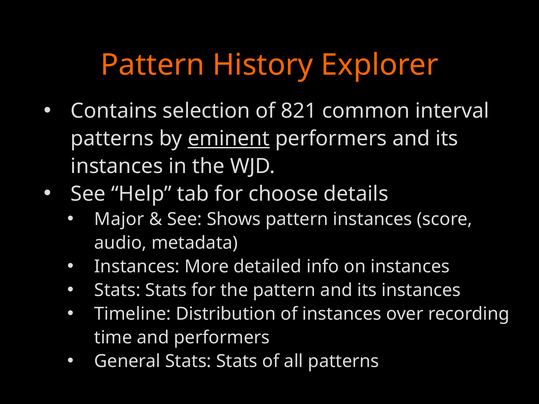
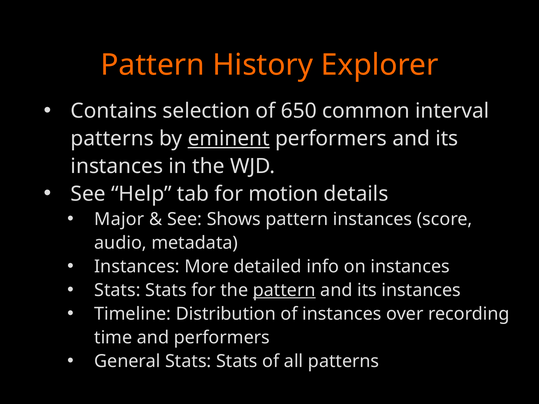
821: 821 -> 650
choose: choose -> motion
pattern at (284, 290) underline: none -> present
